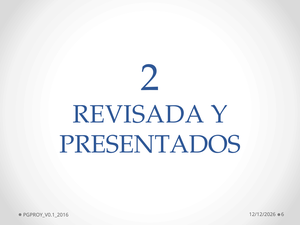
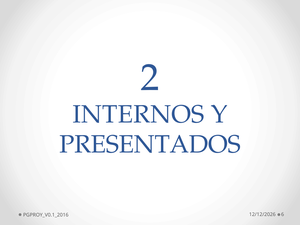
REVISADA: REVISADA -> INTERNOS
